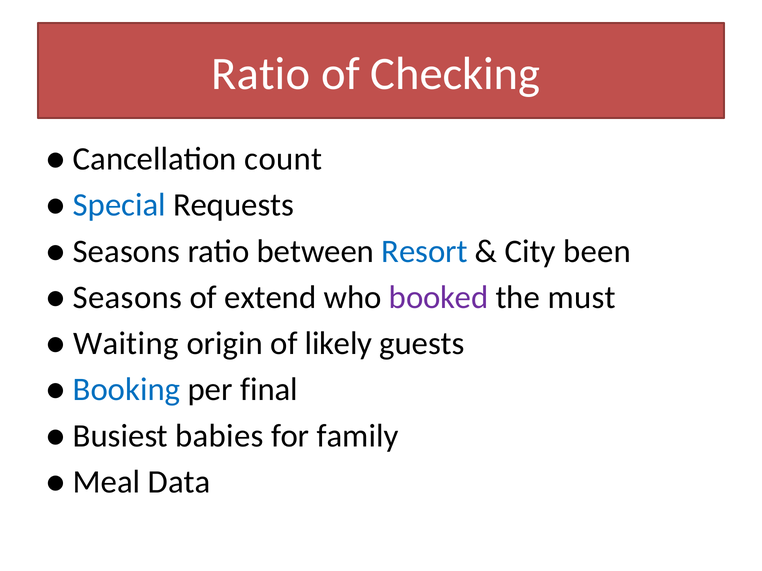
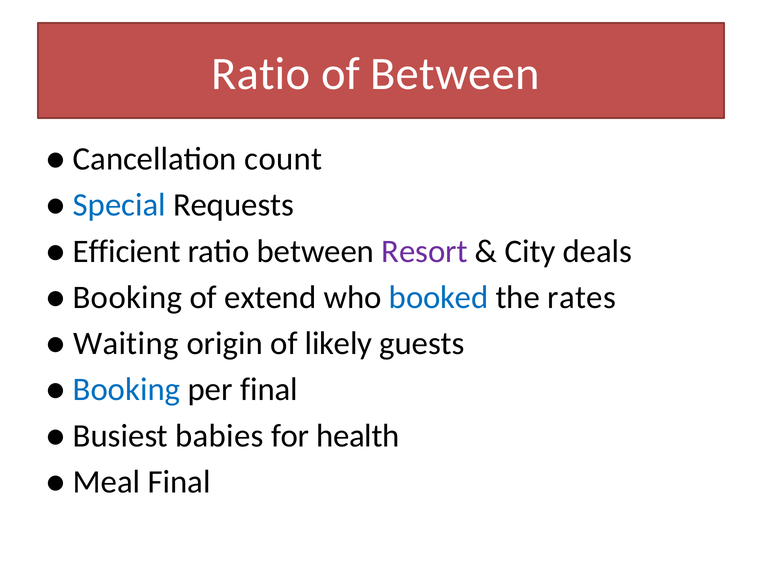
of Checking: Checking -> Between
Seasons at (127, 251): Seasons -> Efficient
Resort colour: blue -> purple
been: been -> deals
Seasons at (127, 298): Seasons -> Booking
booked colour: purple -> blue
must: must -> rates
family: family -> health
Meal Data: Data -> Final
